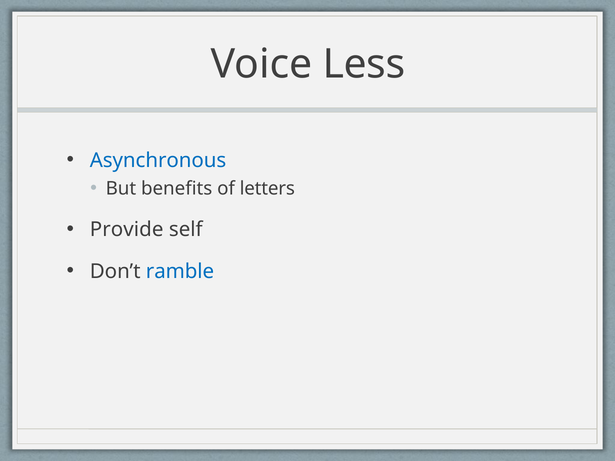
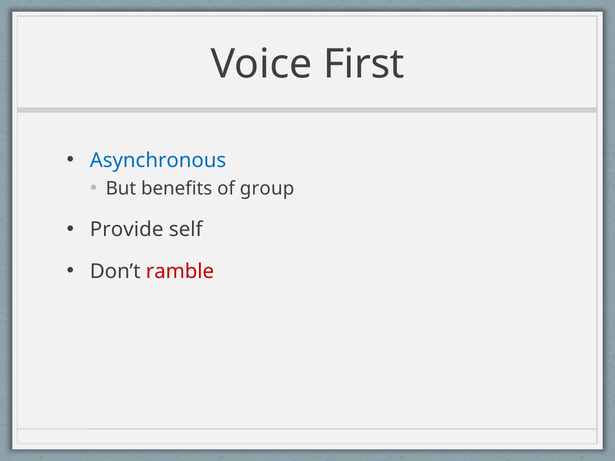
Less: Less -> First
letters: letters -> group
ramble colour: blue -> red
